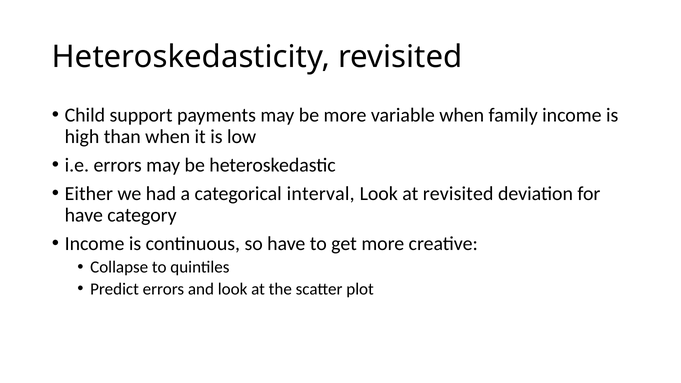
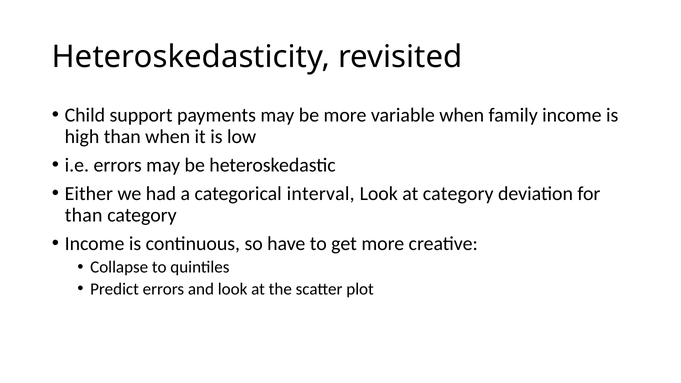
at revisited: revisited -> category
have at (84, 215): have -> than
